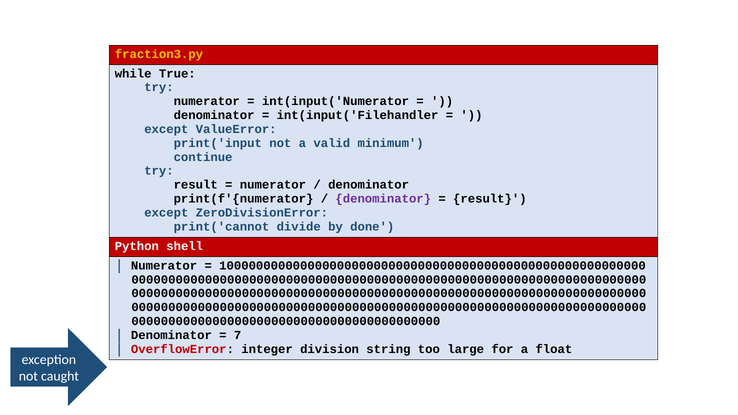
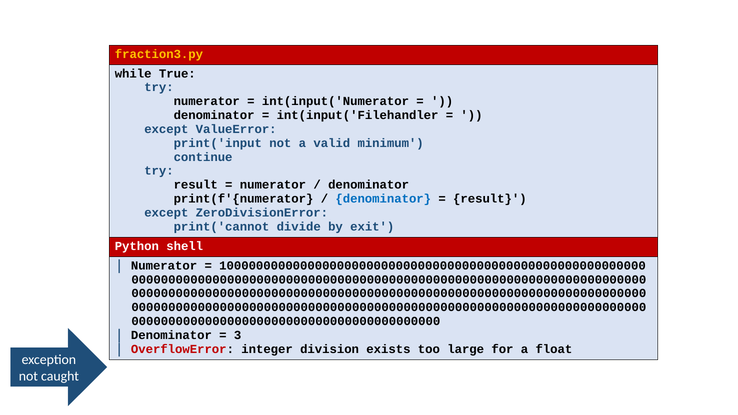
denominator at (383, 199) colour: purple -> blue
done: done -> exit
7: 7 -> 3
string: string -> exists
